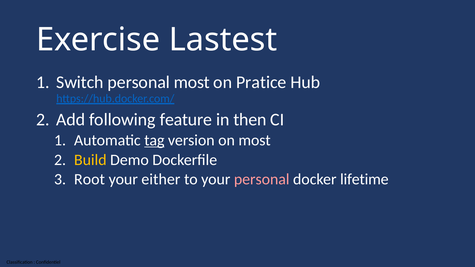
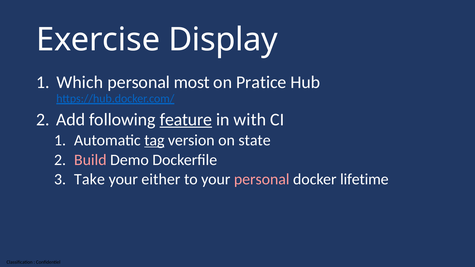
Lastest: Lastest -> Display
Switch: Switch -> Which
feature underline: none -> present
then: then -> with
on most: most -> state
Build colour: yellow -> pink
Root: Root -> Take
